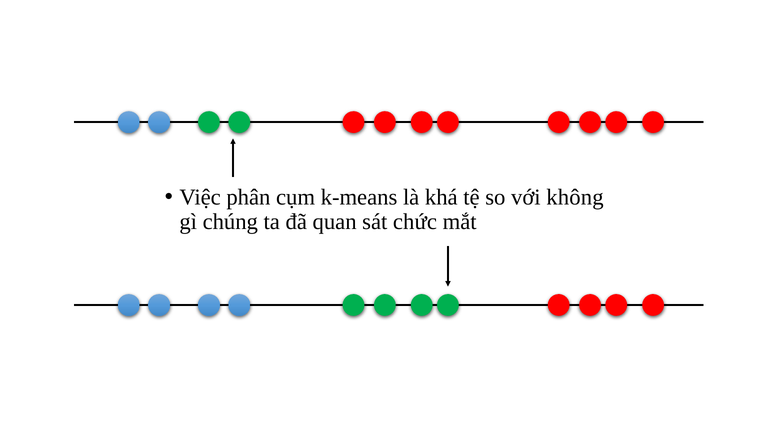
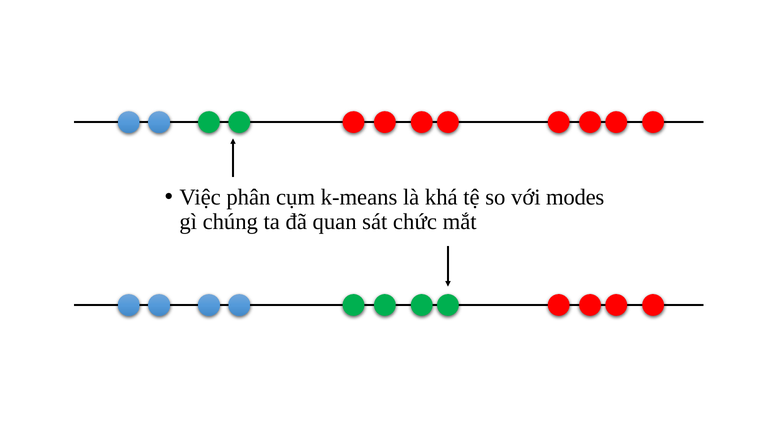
không: không -> modes
